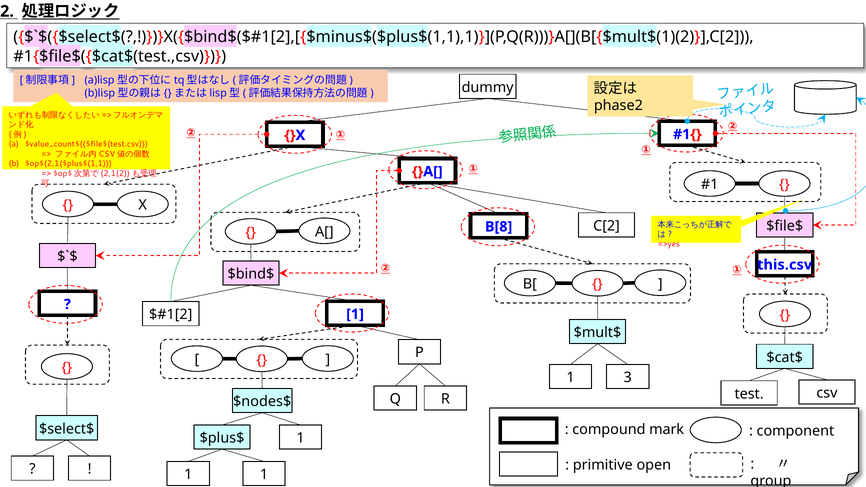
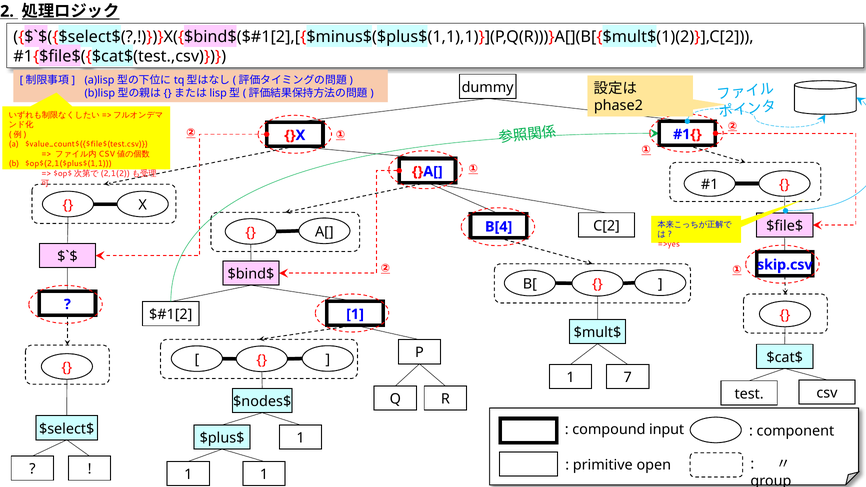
B[8: B[8 -> B[4
this.csv: this.csv -> skip.csv
3: 3 -> 7
mark: mark -> input
